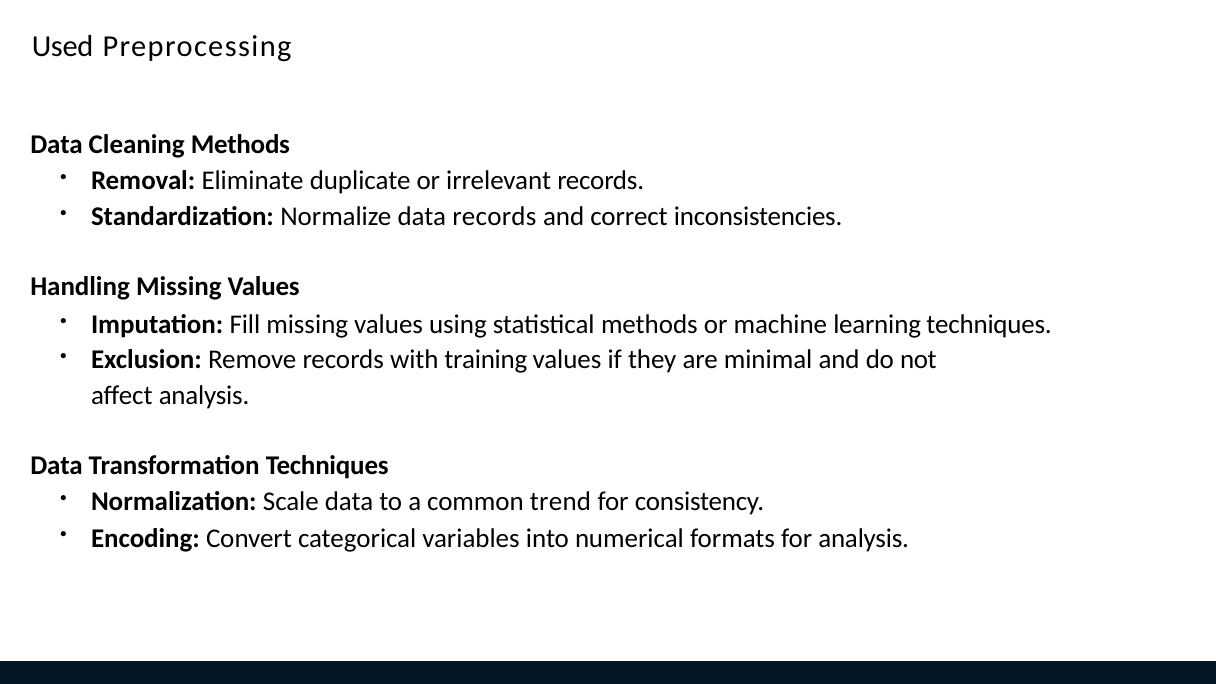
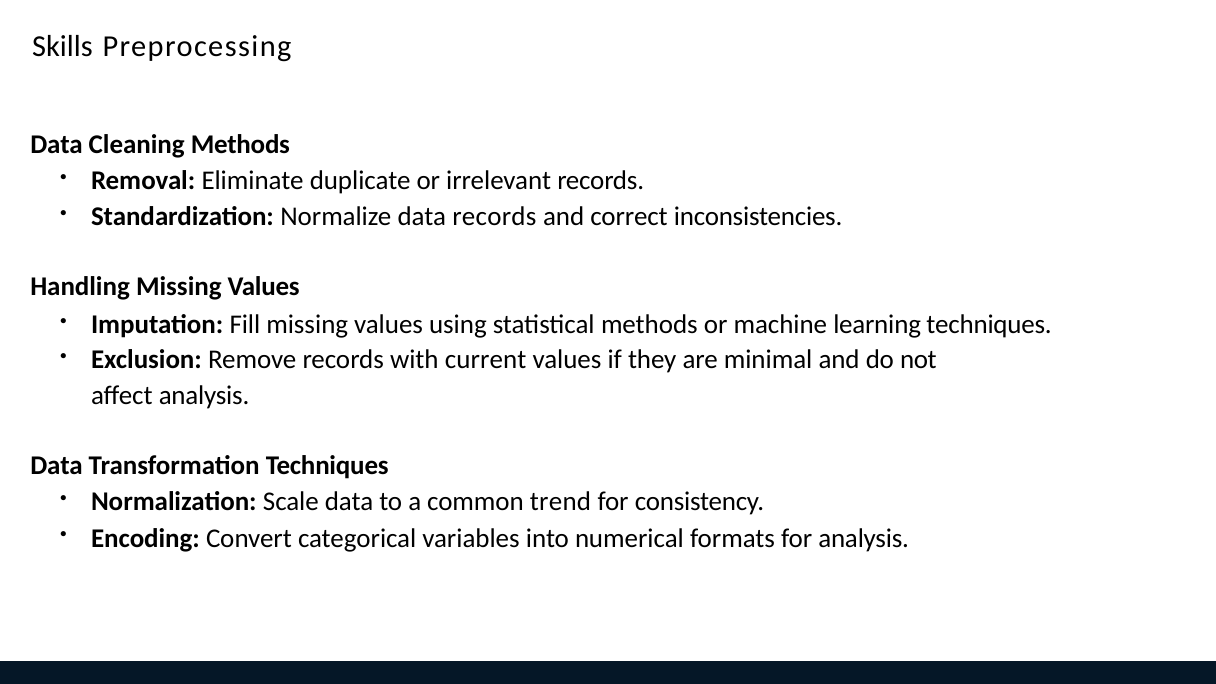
Used: Used -> Skills
training: training -> current
